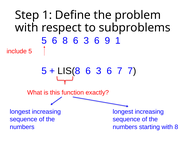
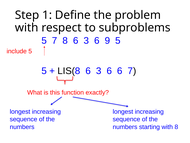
5 6: 6 -> 7
9 1: 1 -> 5
6 7: 7 -> 6
